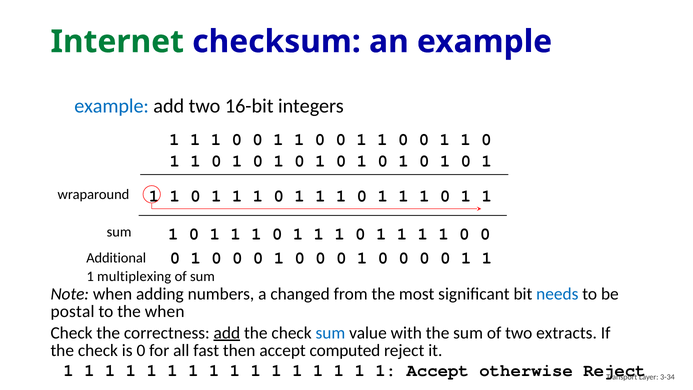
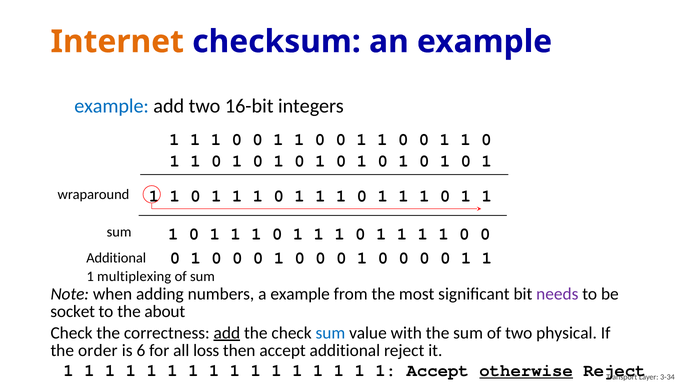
Internet colour: green -> orange
a changed: changed -> example
needs colour: blue -> purple
postal: postal -> socket
the when: when -> about
extracts: extracts -> physical
check at (98, 350): check -> order
is 0: 0 -> 6
fast: fast -> loss
accept computed: computed -> additional
otherwise underline: none -> present
